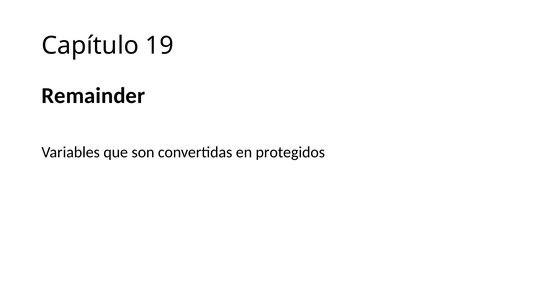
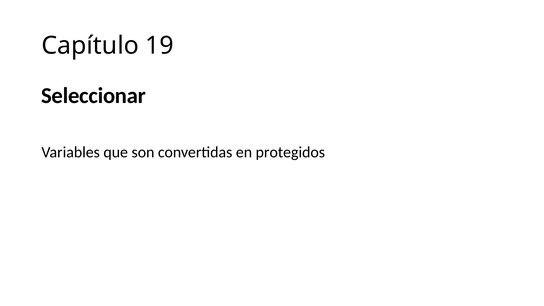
Remainder: Remainder -> Seleccionar
